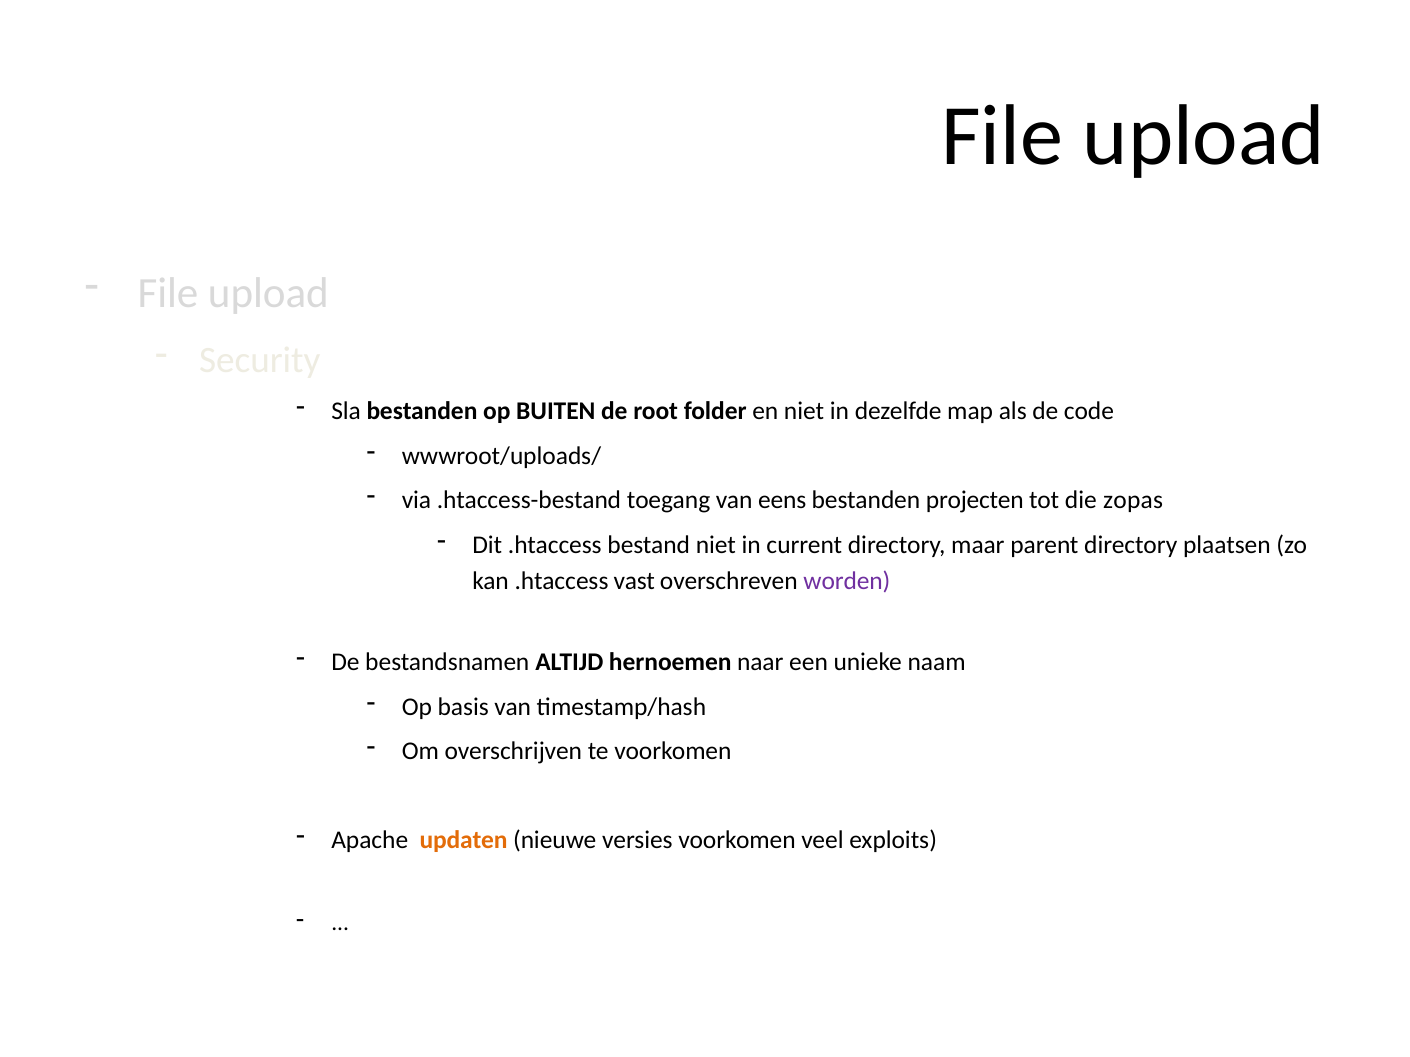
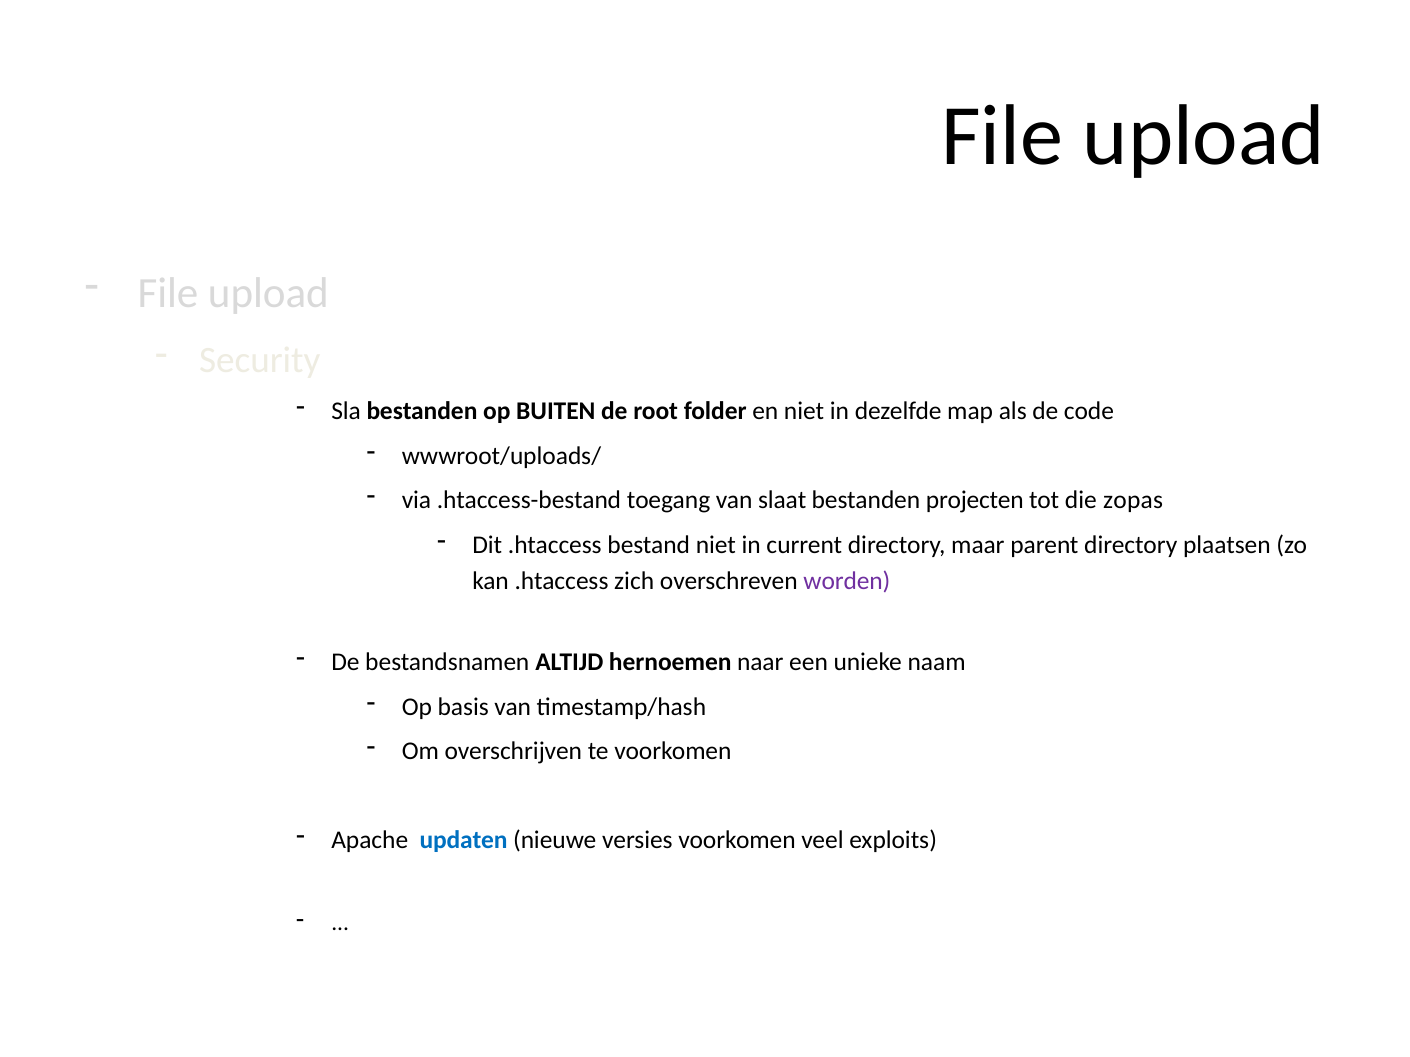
eens: eens -> slaat
vast: vast -> zich
updaten colour: orange -> blue
